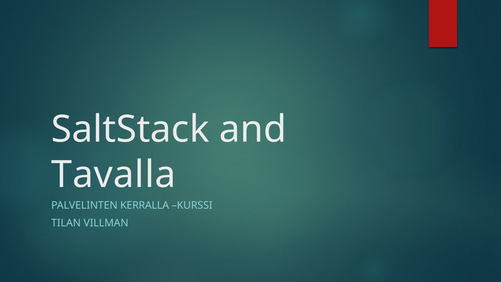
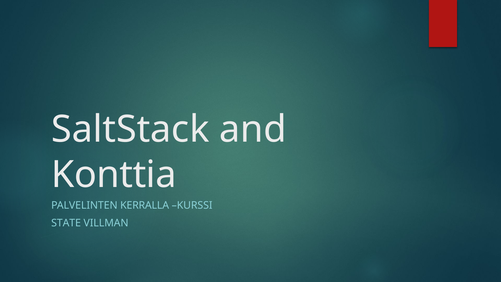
Tavalla: Tavalla -> Konttia
TILAN: TILAN -> STATE
